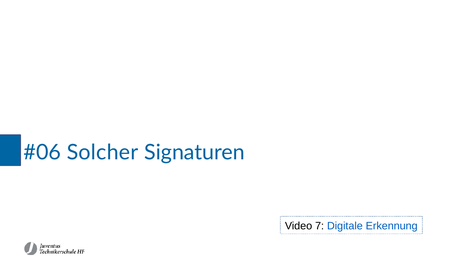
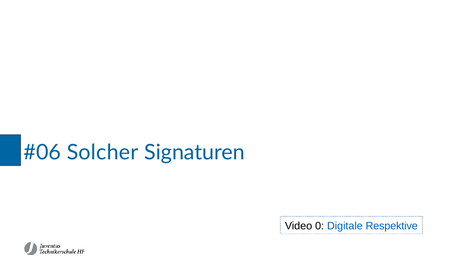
7: 7 -> 0
Erkennung: Erkennung -> Respektive
